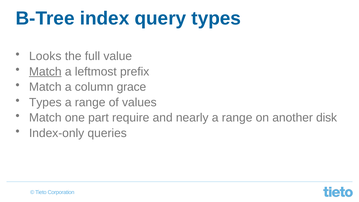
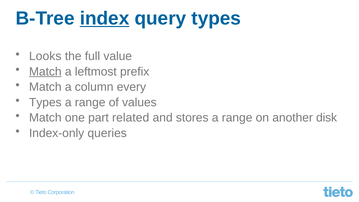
index underline: none -> present
grace: grace -> every
require: require -> related
nearly: nearly -> stores
